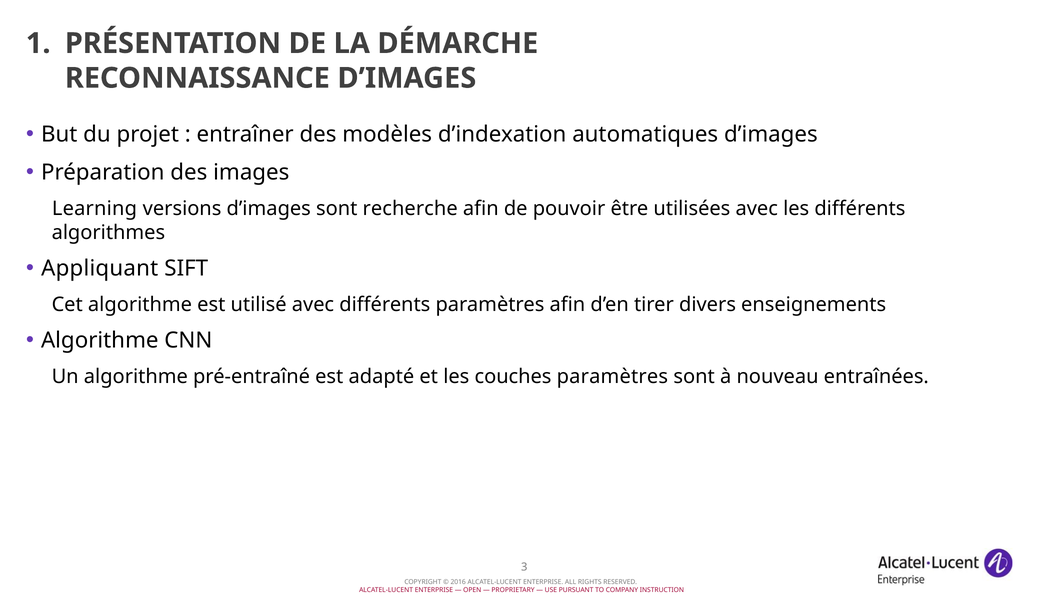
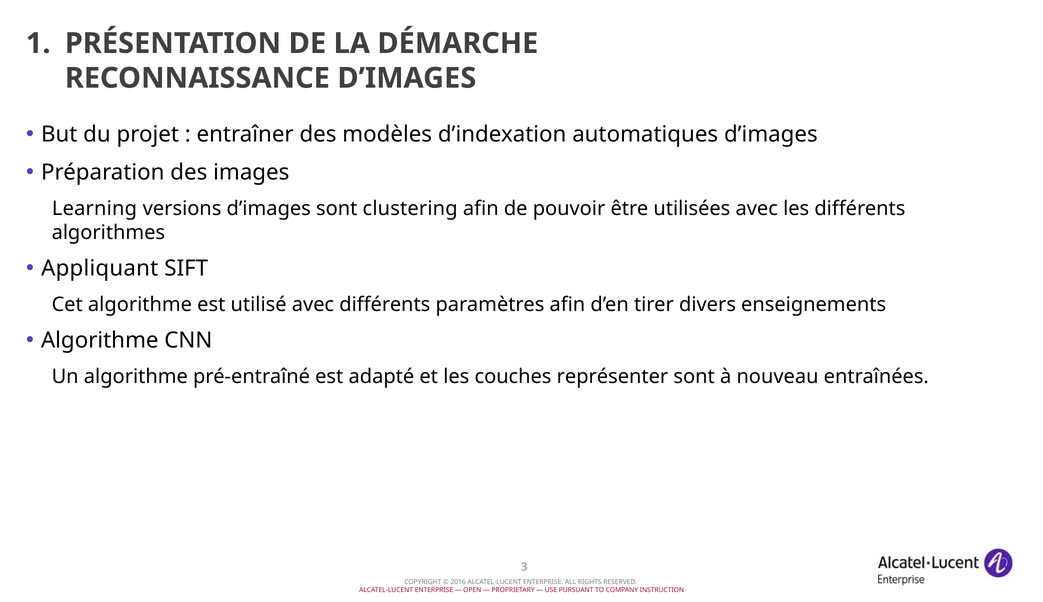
recherche: recherche -> clustering
couches paramètres: paramètres -> représenter
